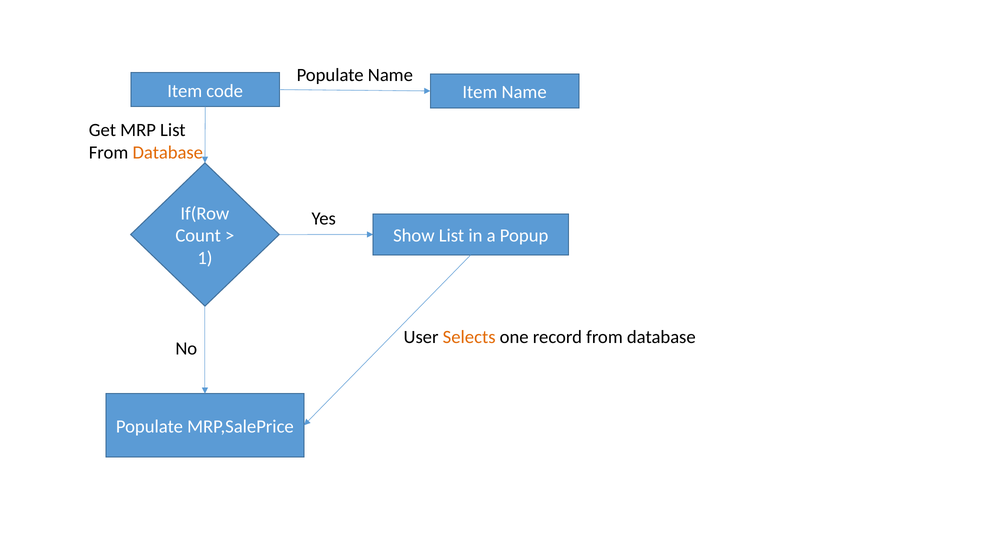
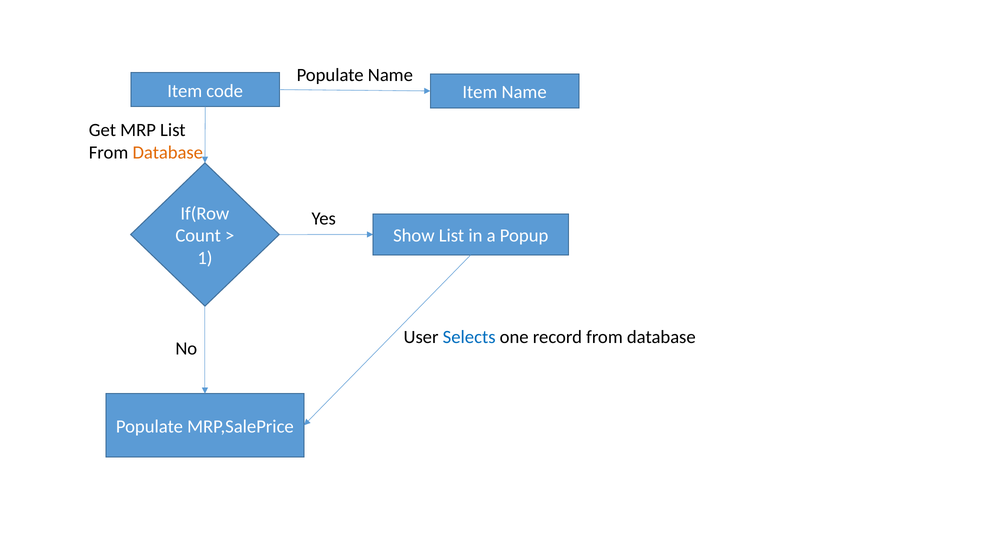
Selects colour: orange -> blue
